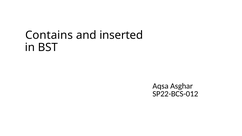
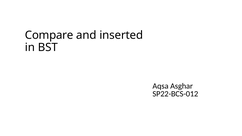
Contains: Contains -> Compare
